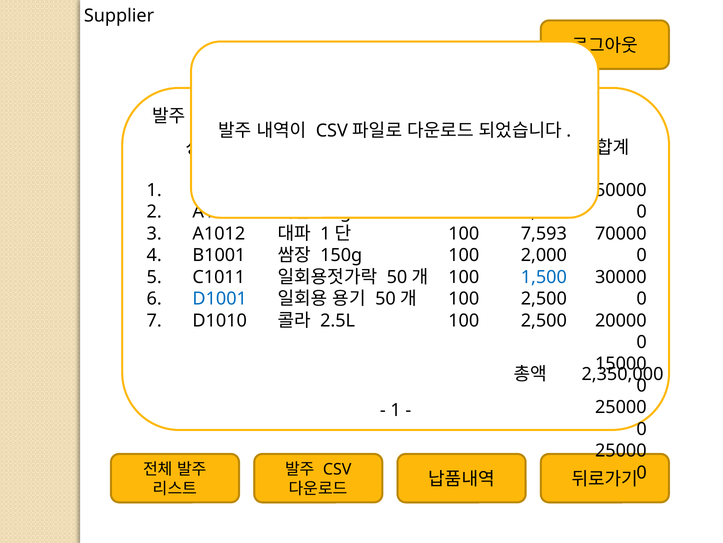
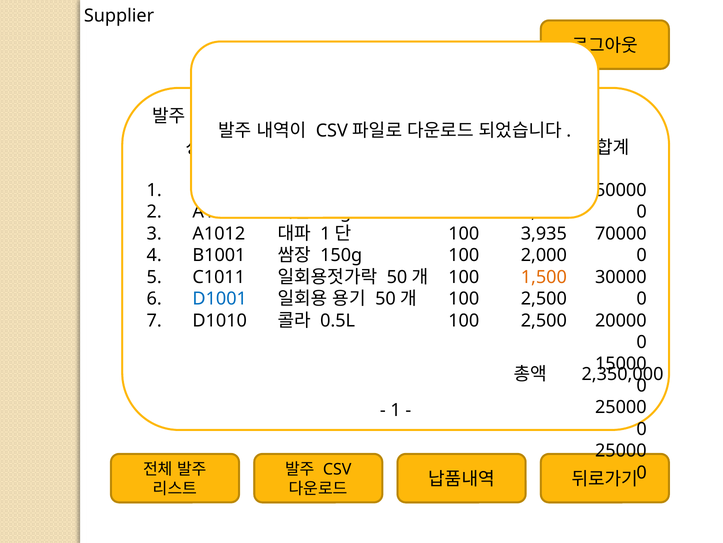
7,593: 7,593 -> 3,935
1,500 colour: blue -> orange
2.5L: 2.5L -> 0.5L
